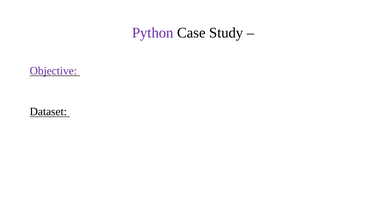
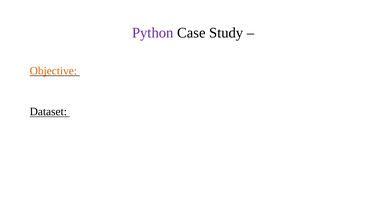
Objective colour: purple -> orange
